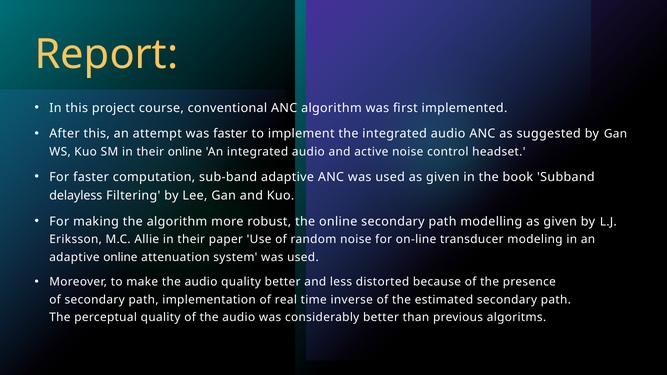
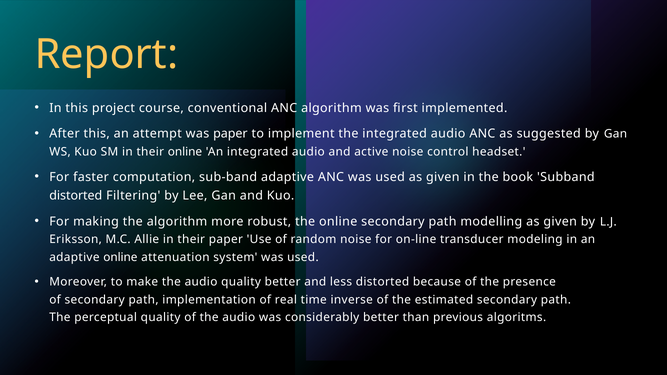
was faster: faster -> paper
delayless at (76, 196): delayless -> distorted
